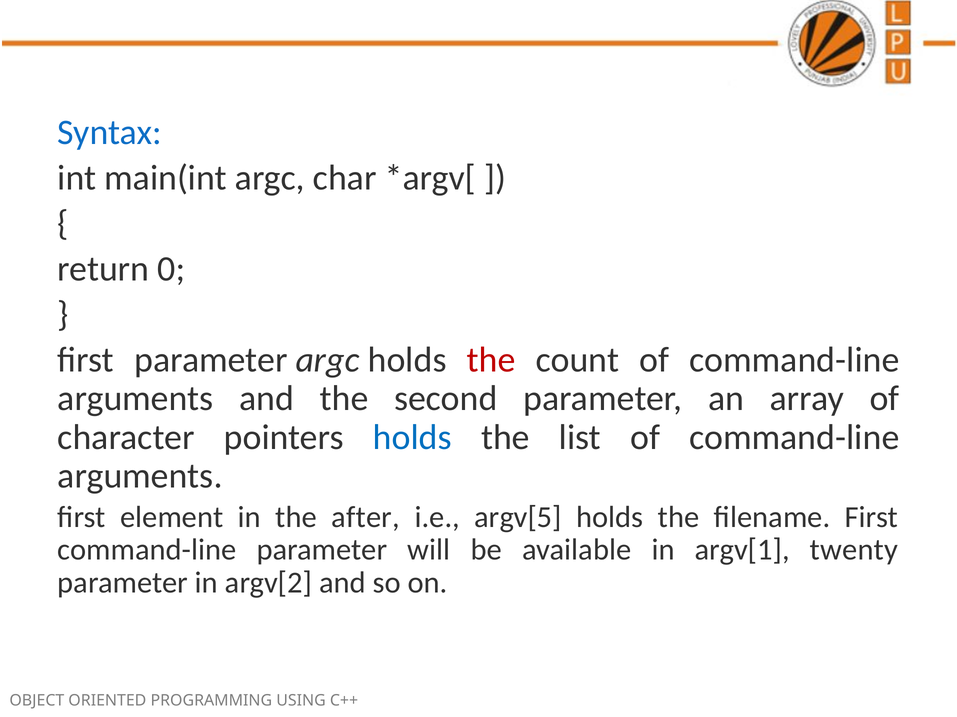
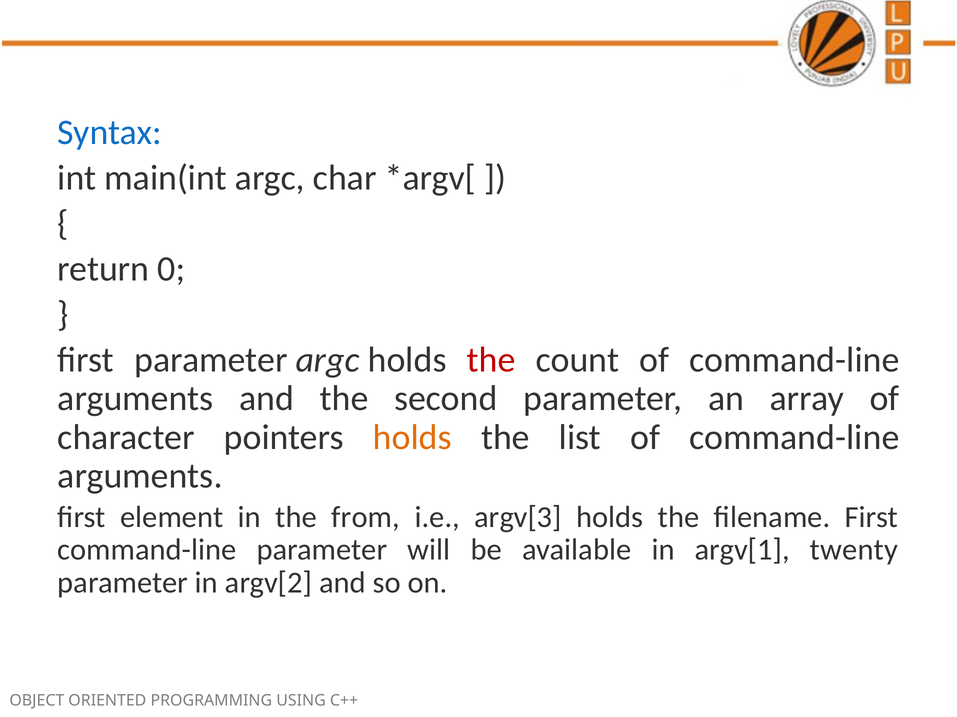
holds at (412, 438) colour: blue -> orange
after: after -> from
argv[5: argv[5 -> argv[3
